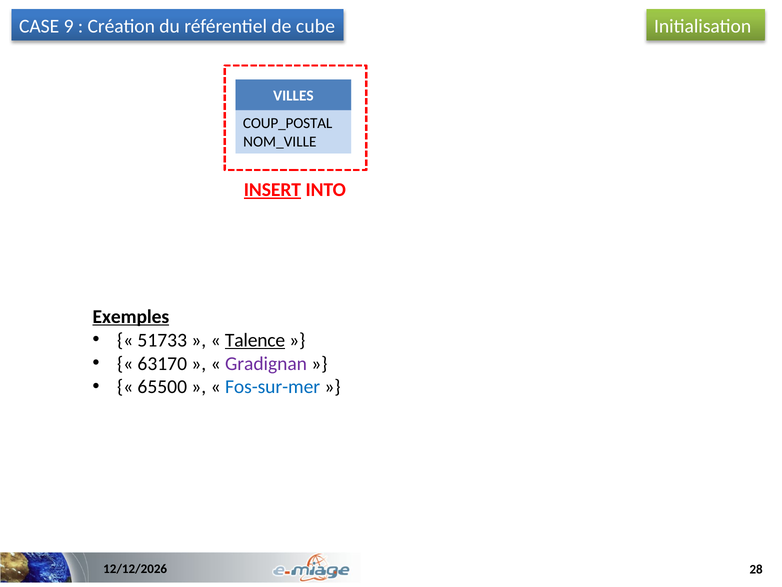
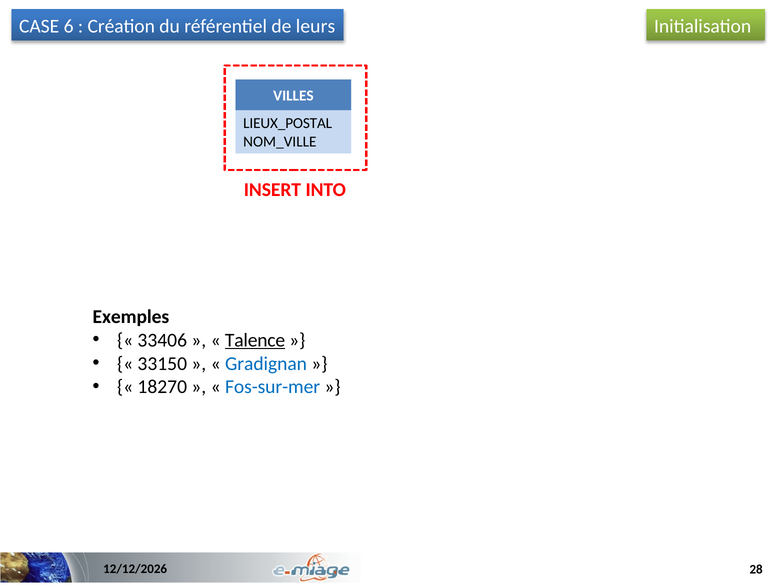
9: 9 -> 6
cube: cube -> leurs
COUP_POSTAL: COUP_POSTAL -> LIEUX_POSTAL
INSERT underline: present -> none
Exemples underline: present -> none
51733: 51733 -> 33406
63170: 63170 -> 33150
Gradignan colour: purple -> blue
65500: 65500 -> 18270
